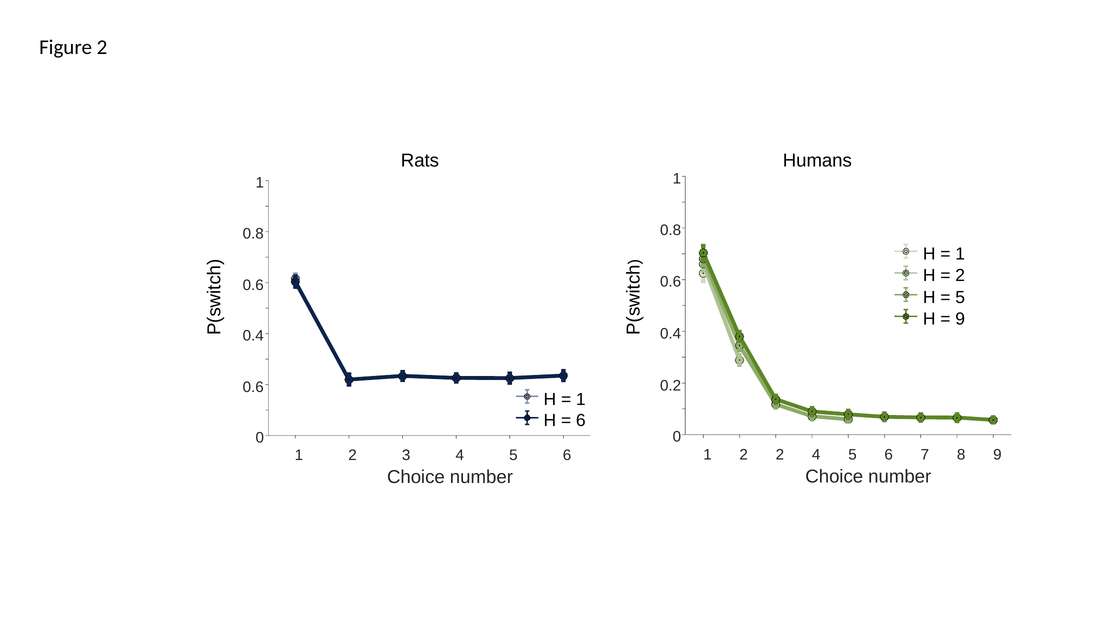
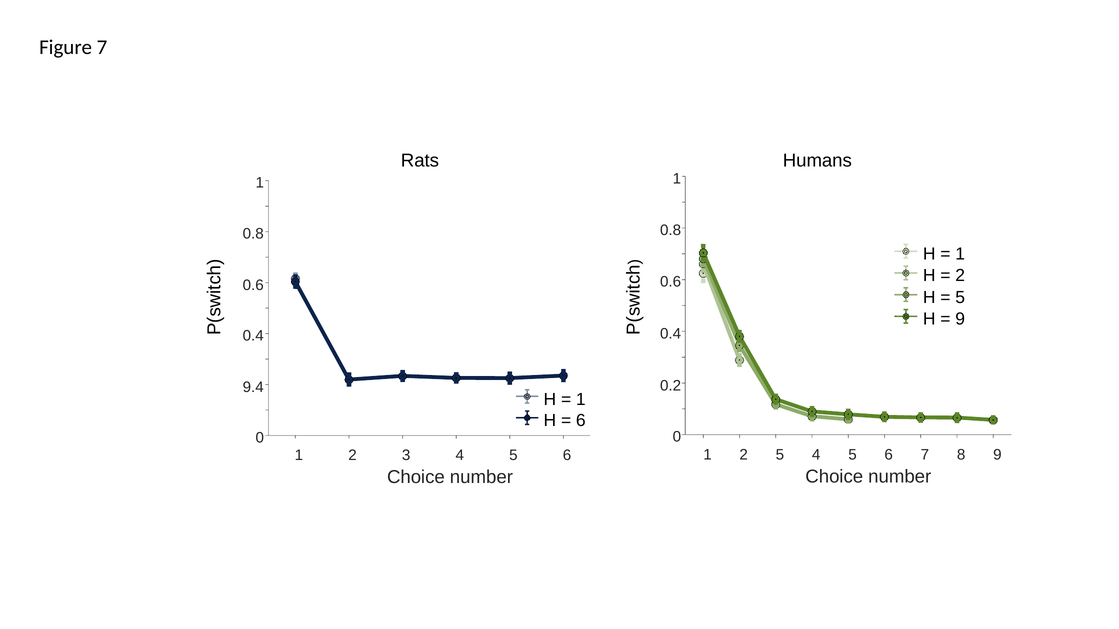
Figure 2: 2 -> 7
0.6 at (253, 387): 0.6 -> 9.4
2 2: 2 -> 5
